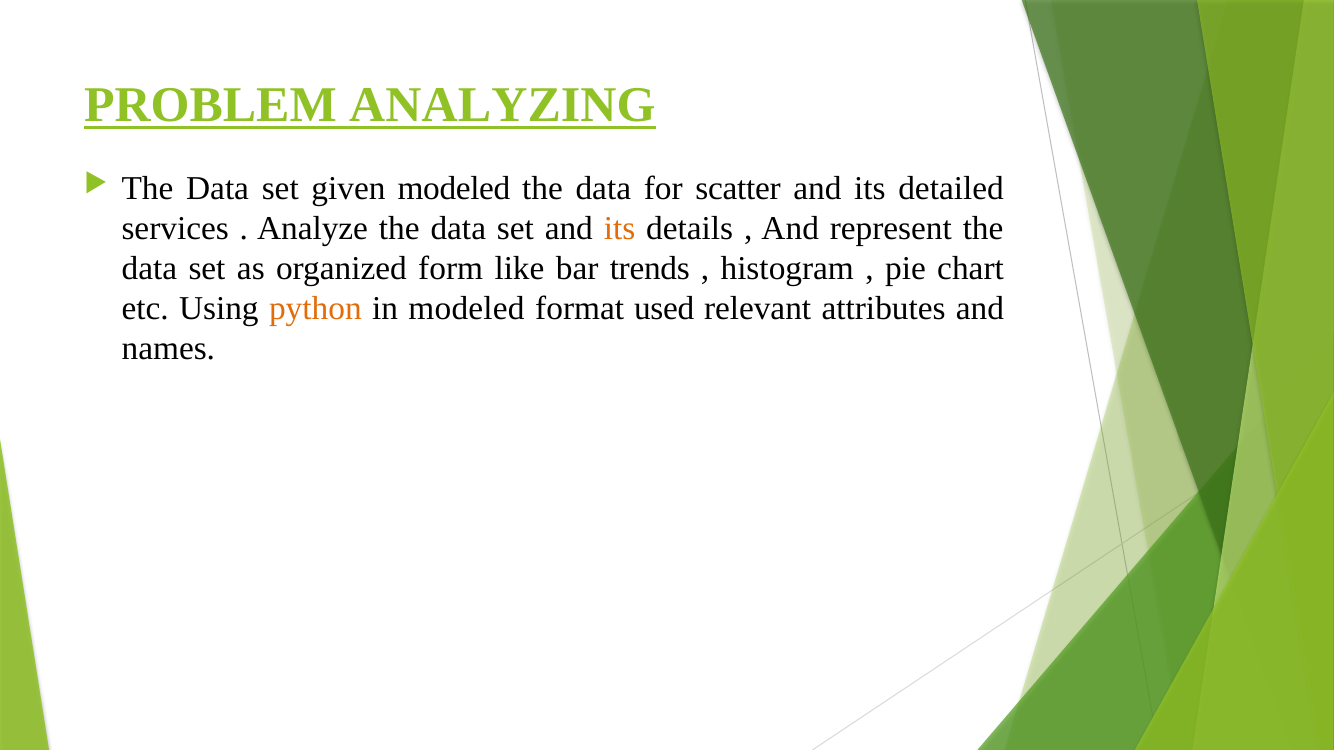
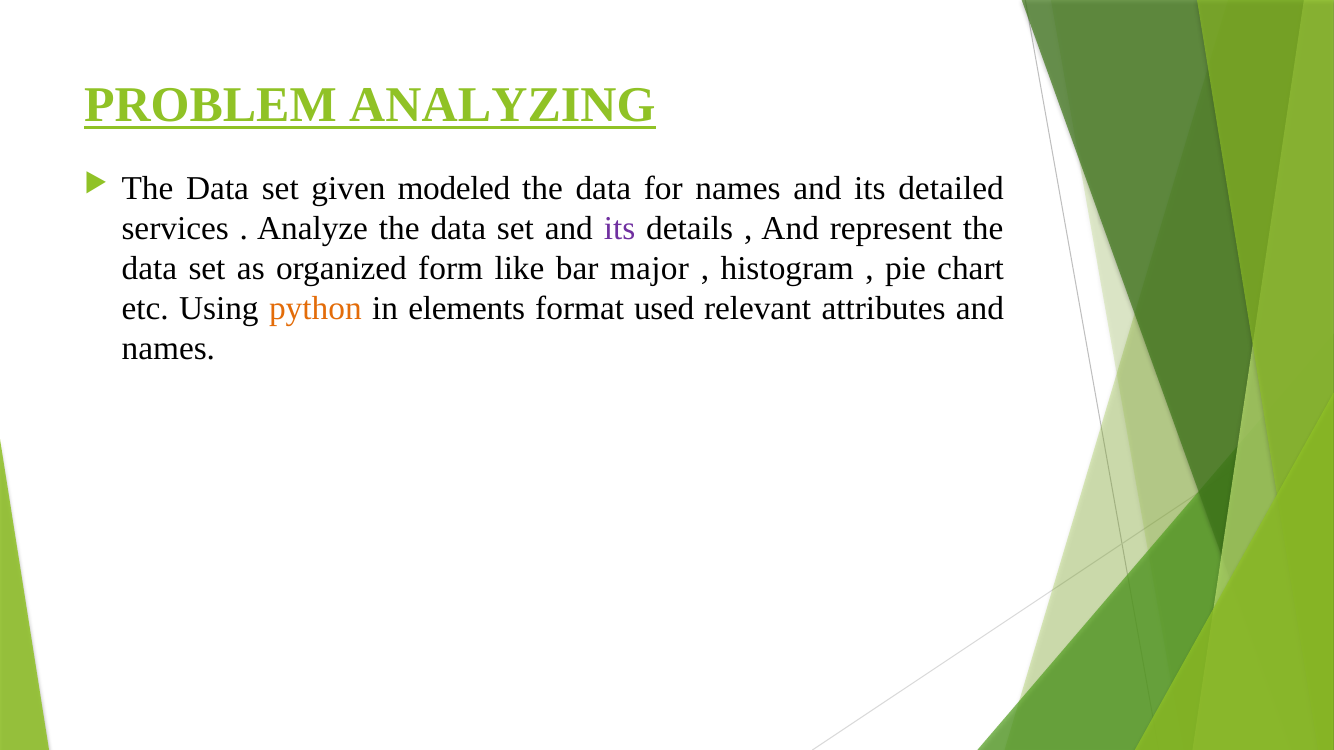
for scatter: scatter -> names
its at (620, 229) colour: orange -> purple
trends: trends -> major
in modeled: modeled -> elements
